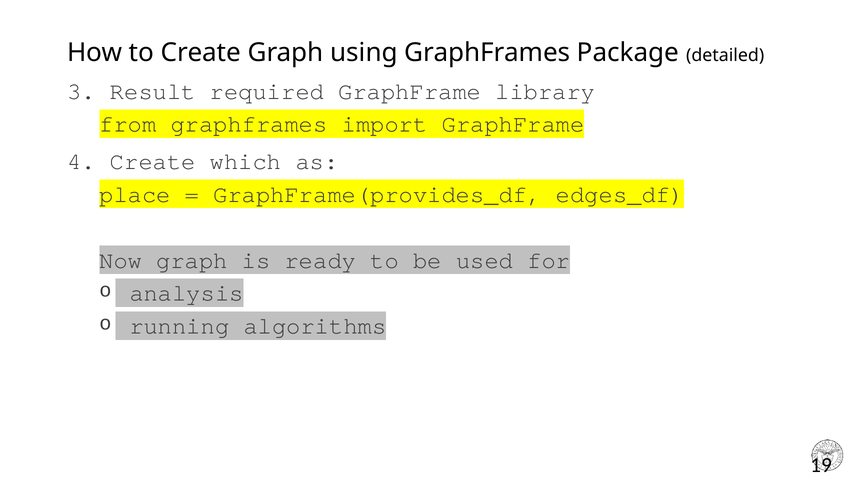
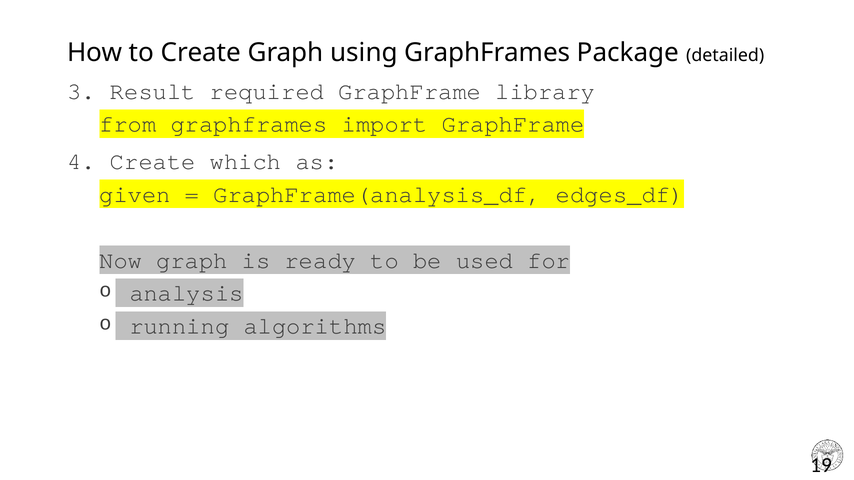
place: place -> given
GraphFrame(provides_df: GraphFrame(provides_df -> GraphFrame(analysis_df
